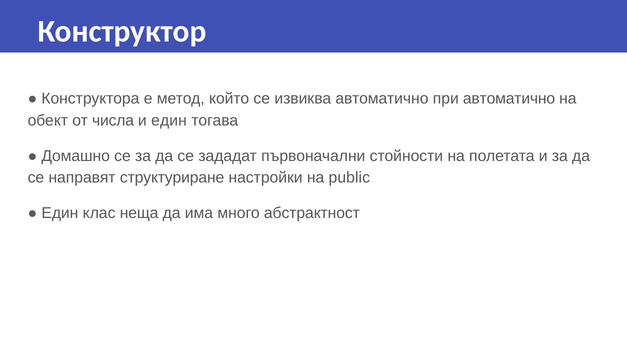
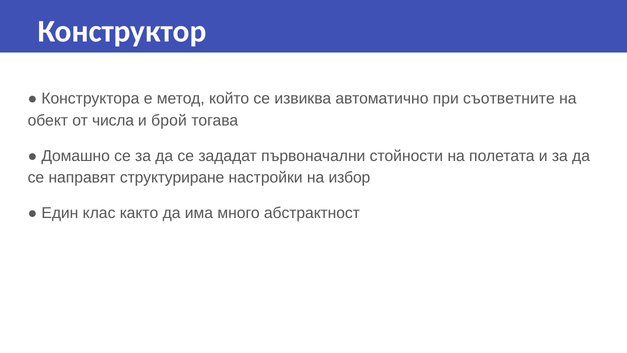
при автоматично: автоматично -> съответните
и един: един -> брой
public: public -> избор
неща: неща -> както
